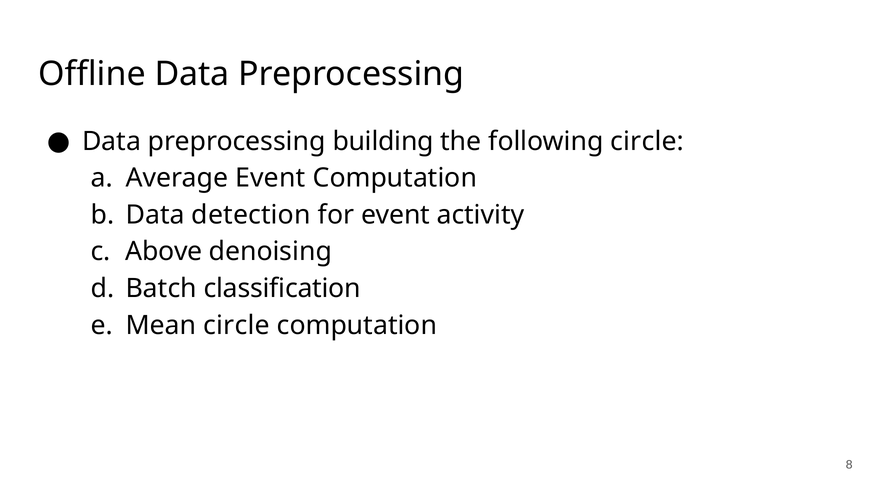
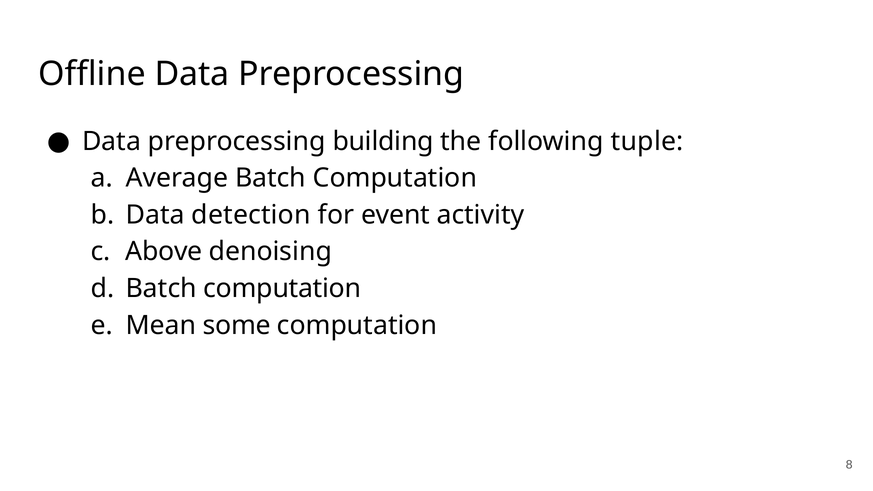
following circle: circle -> tuple
Average Event: Event -> Batch
classification at (282, 289): classification -> computation
Mean circle: circle -> some
